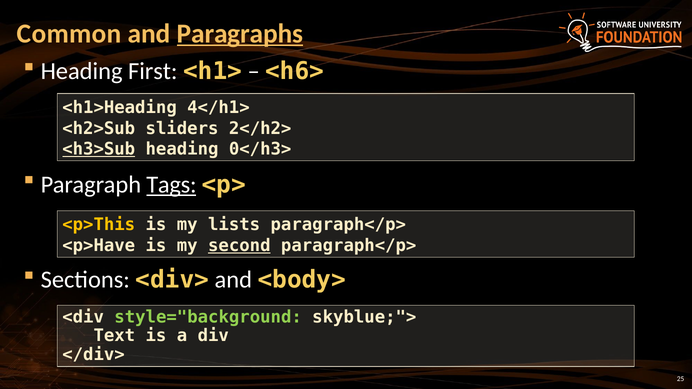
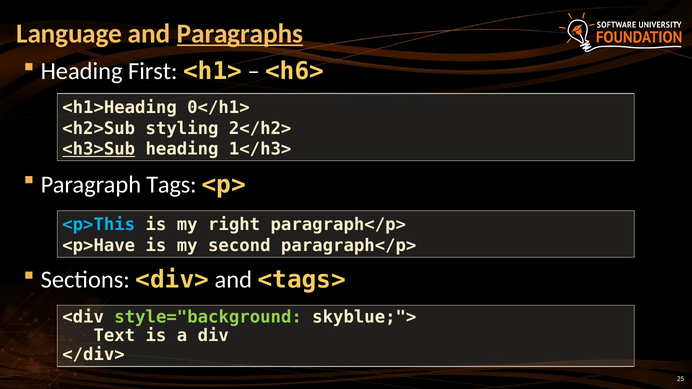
Common: Common -> Language
4</h1>: 4</h1> -> 0</h1>
sliders: sliders -> styling
0</h3>: 0</h3> -> 1</h3>
Tags underline: present -> none
<p>This colour: yellow -> light blue
lists: lists -> right
second underline: present -> none
<body>: <body> -> <tags>
